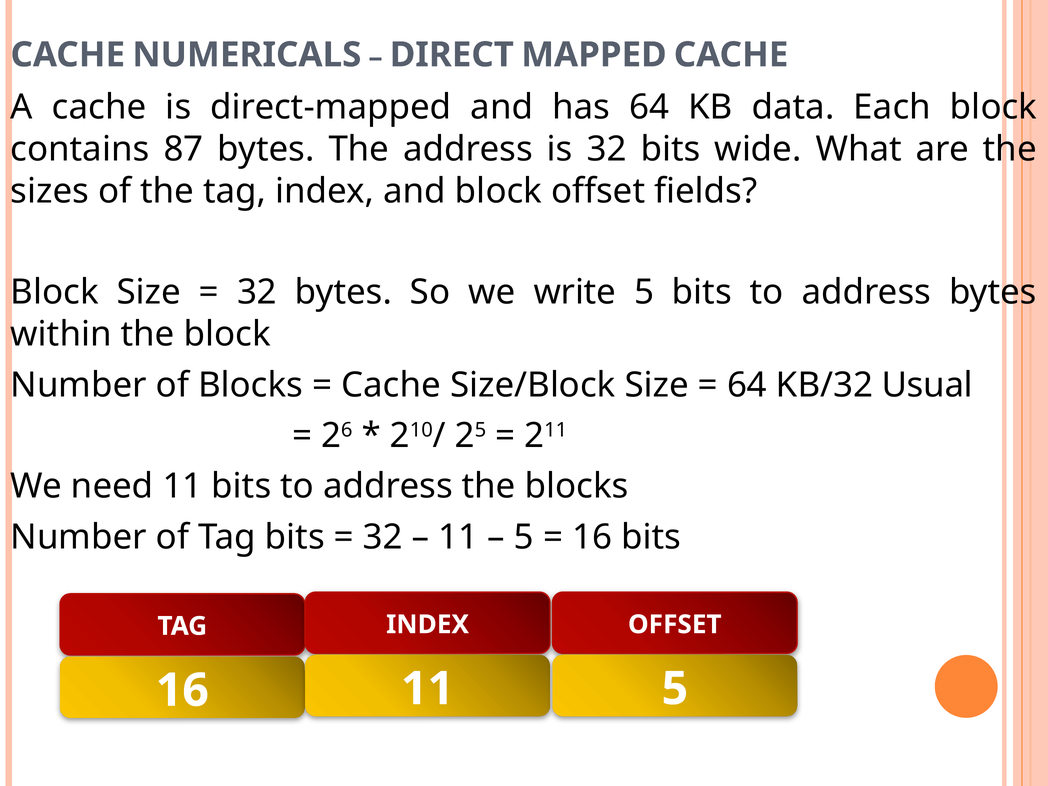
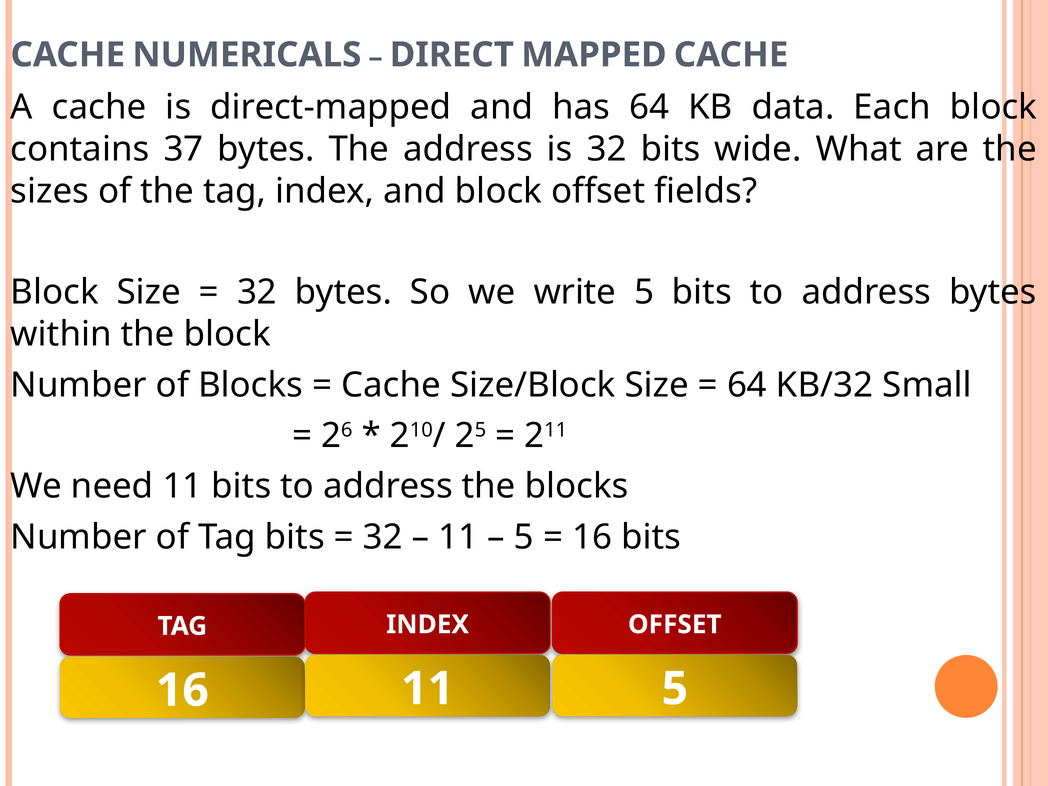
87: 87 -> 37
Usual: Usual -> Small
